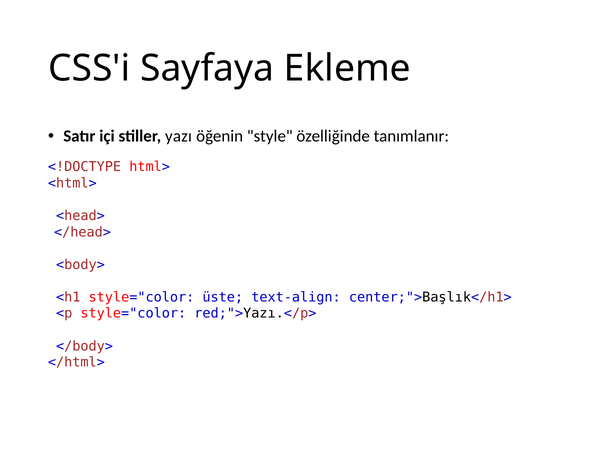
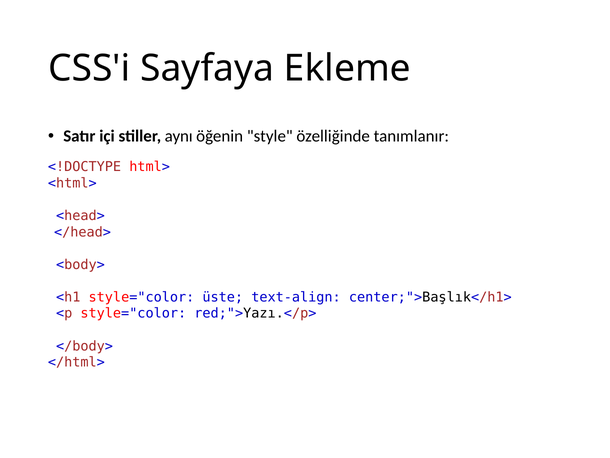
yazı: yazı -> aynı
